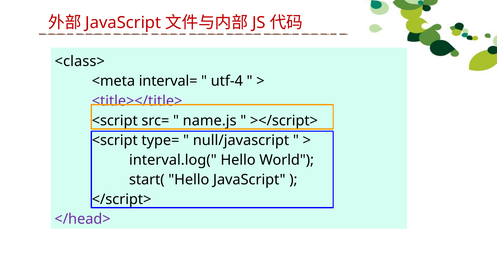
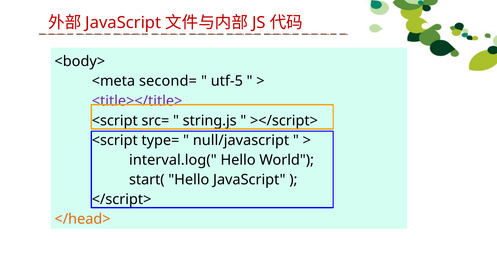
<class>: <class> -> <body>
interval=: interval= -> second=
utf-4: utf-4 -> utf-5
name.js: name.js -> string.js
</head> colour: purple -> orange
